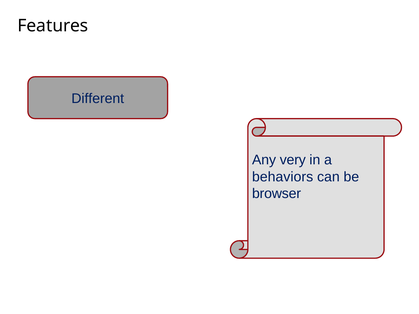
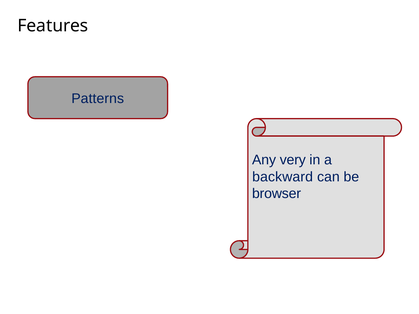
Different: Different -> Patterns
behaviors: behaviors -> backward
